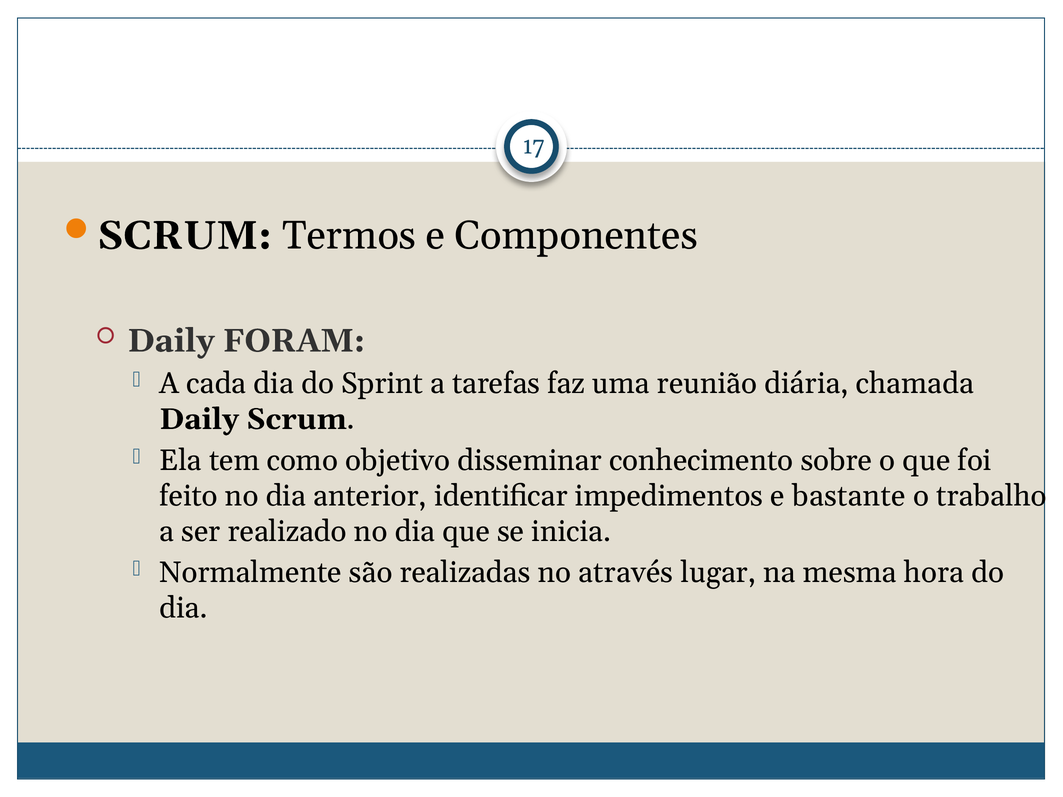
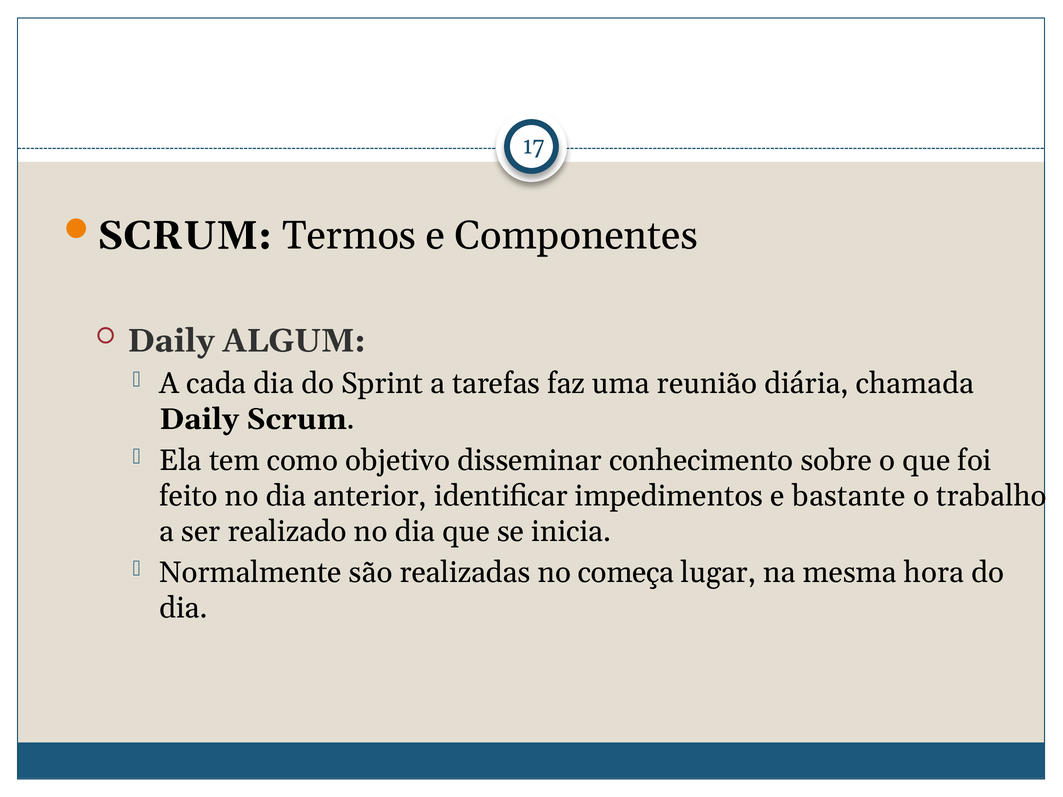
FORAM: FORAM -> ALGUM
através: através -> começa
